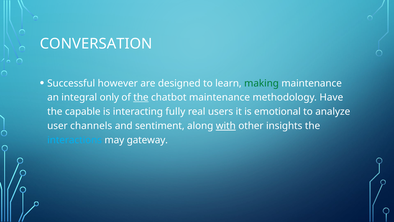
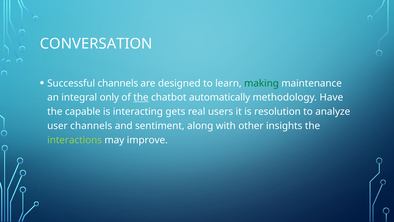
Successful however: however -> channels
chatbot maintenance: maintenance -> automatically
fully: fully -> gets
emotional: emotional -> resolution
with underline: present -> none
interactions colour: light blue -> light green
gateway: gateway -> improve
